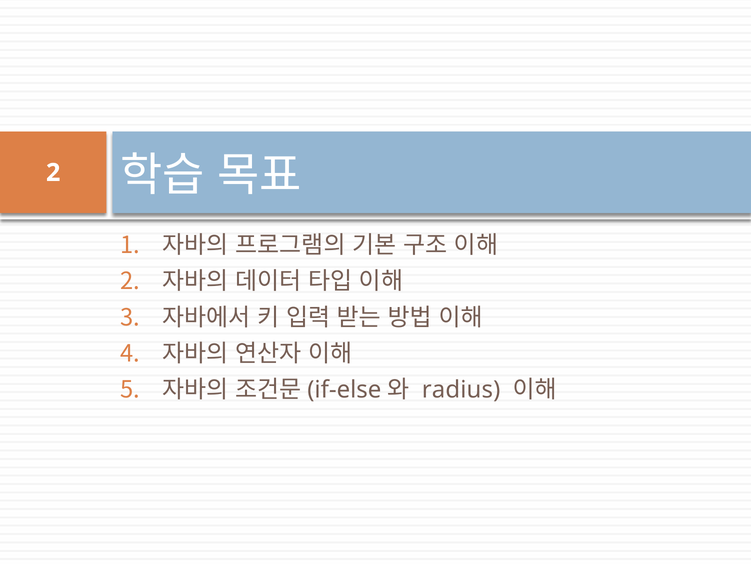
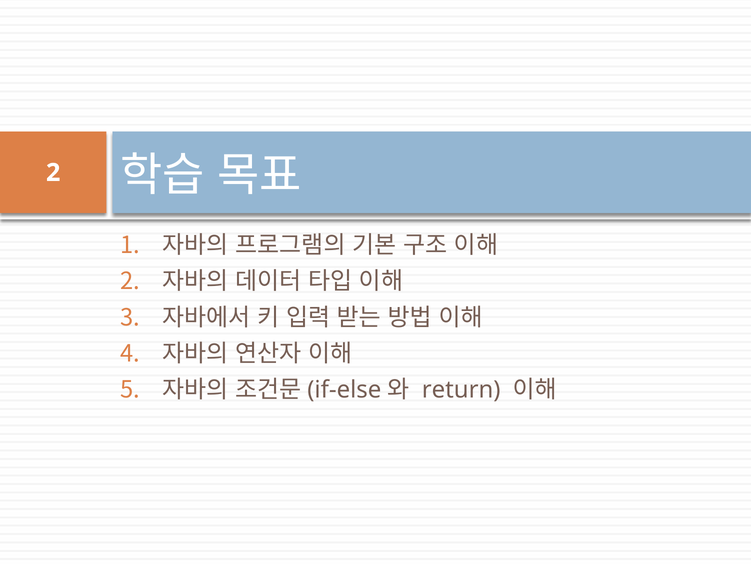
radius: radius -> return
